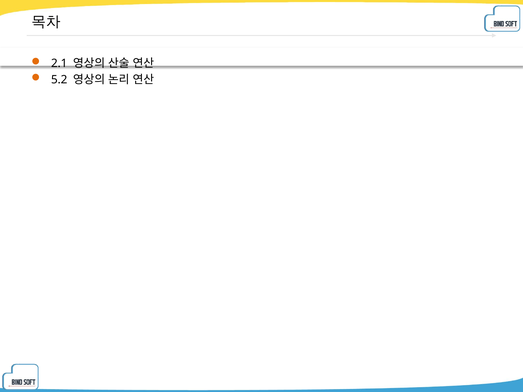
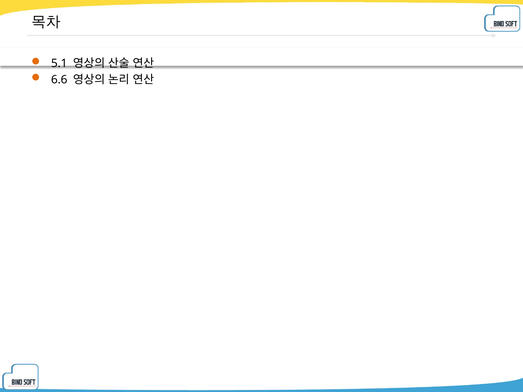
2.1: 2.1 -> 5.1
5.2: 5.2 -> 6.6
